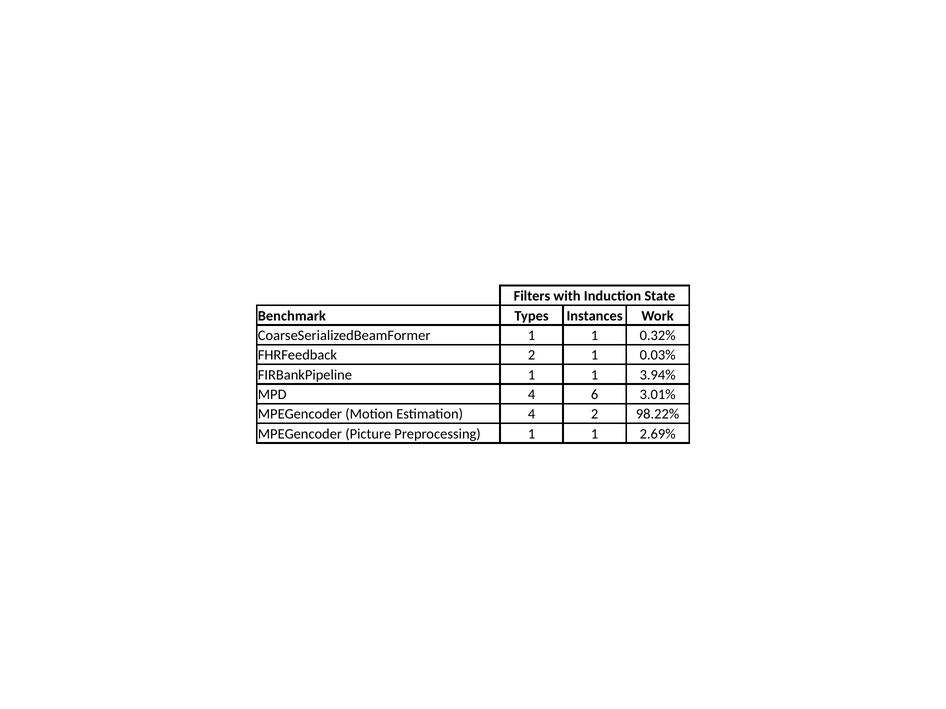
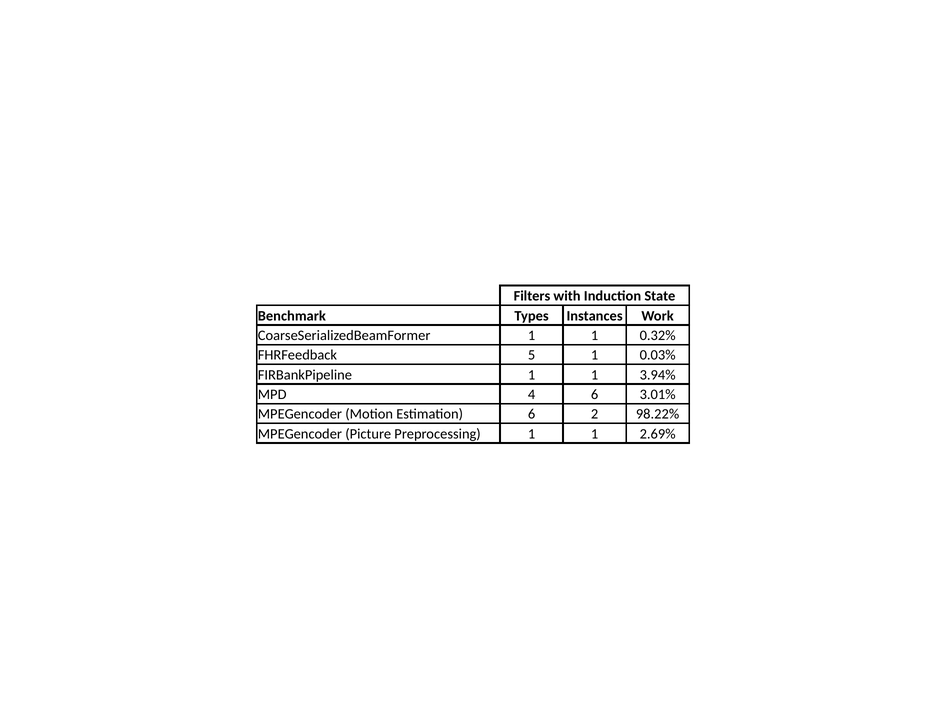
FHRFeedback 2: 2 -> 5
Estimation 4: 4 -> 6
